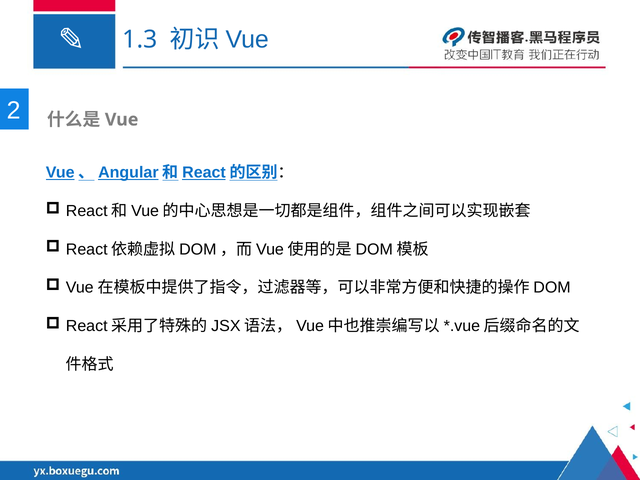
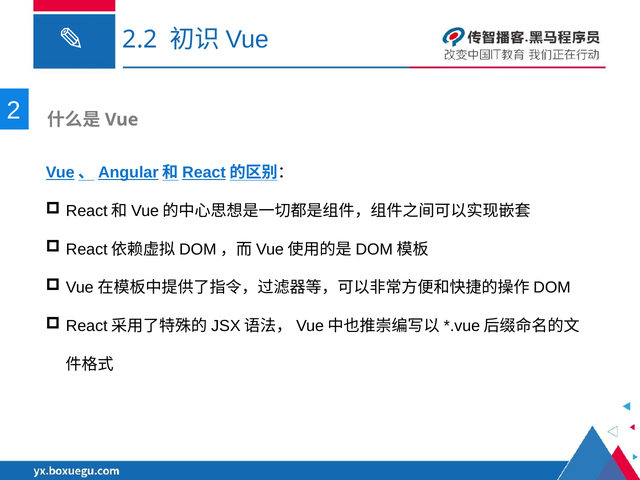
1.3: 1.3 -> 2.2
